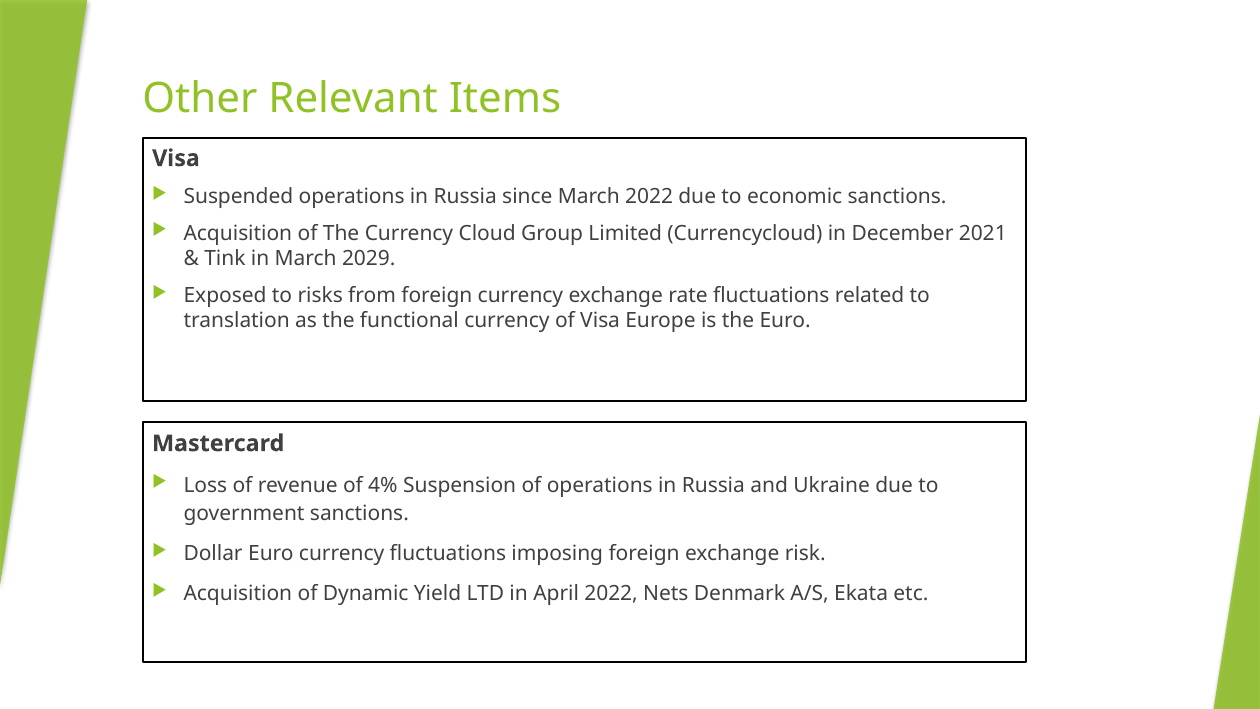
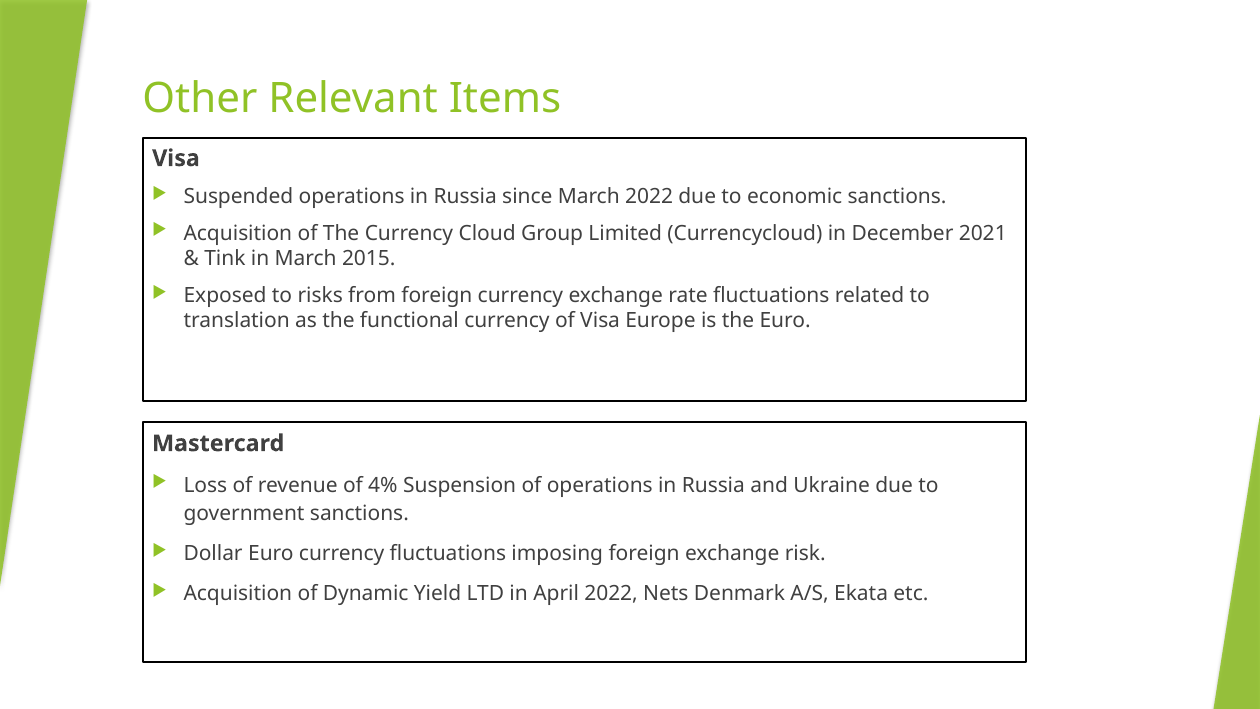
2029: 2029 -> 2015
